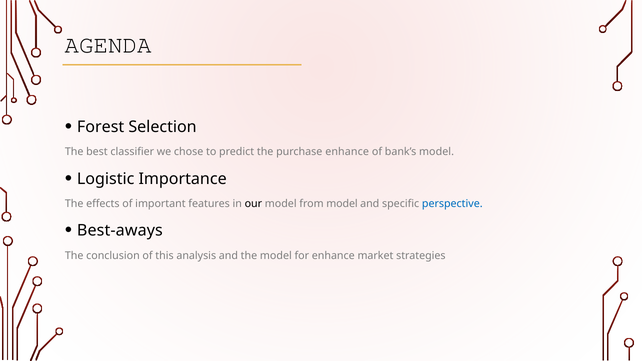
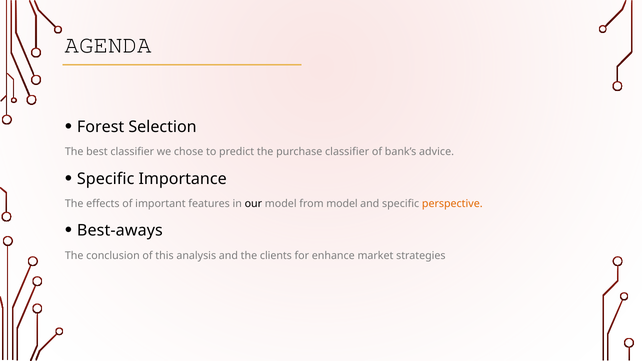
purchase enhance: enhance -> classifier
bank’s model: model -> advice
Logistic at (106, 179): Logistic -> Specific
perspective colour: blue -> orange
the model: model -> clients
